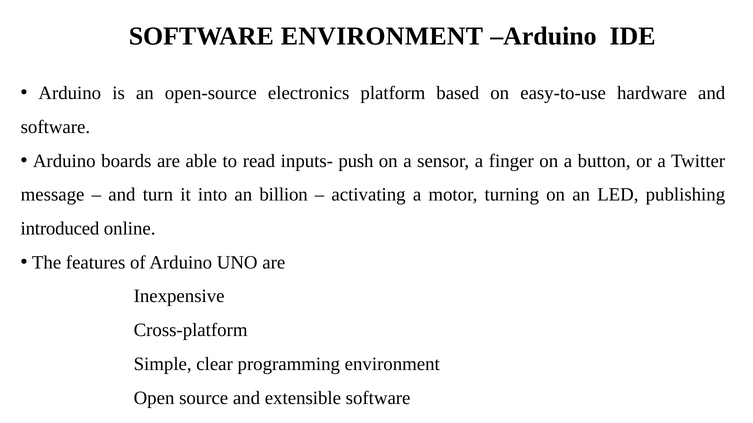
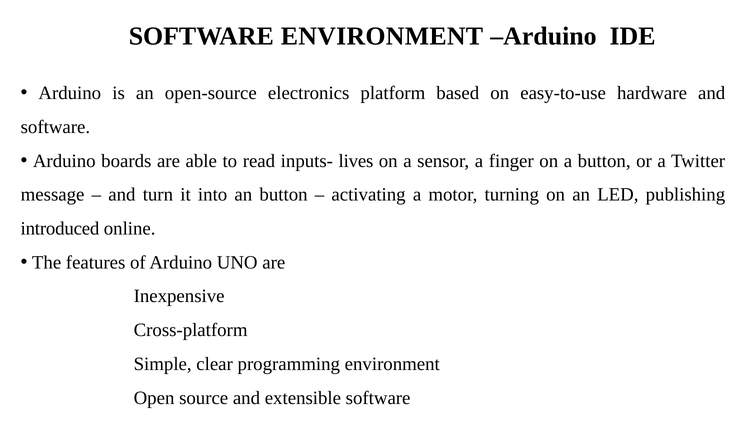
push: push -> lives
an billion: billion -> button
